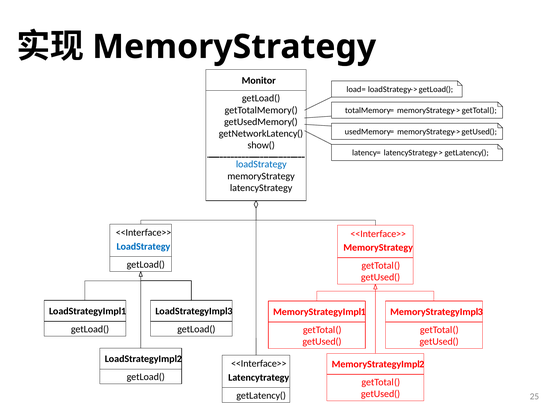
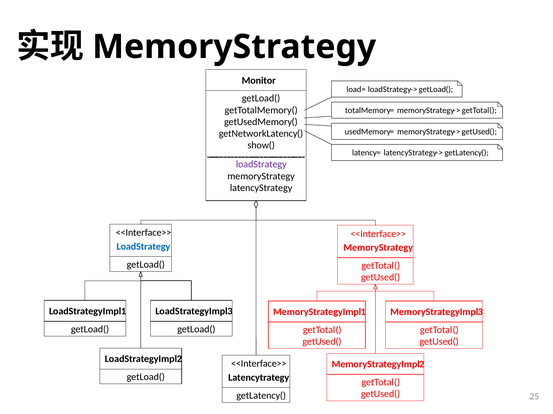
loadStrategy at (261, 165) colour: blue -> purple
